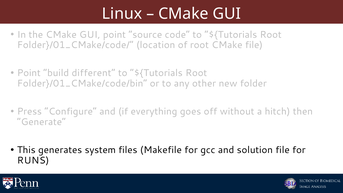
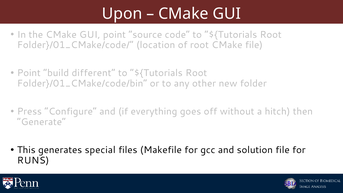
Linux: Linux -> Upon
system: system -> special
